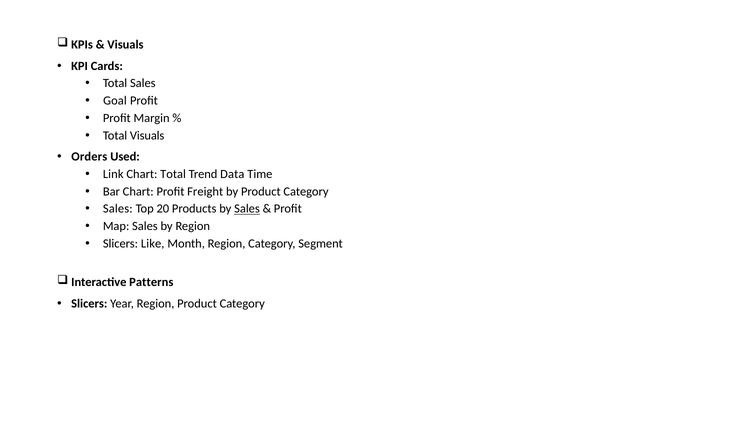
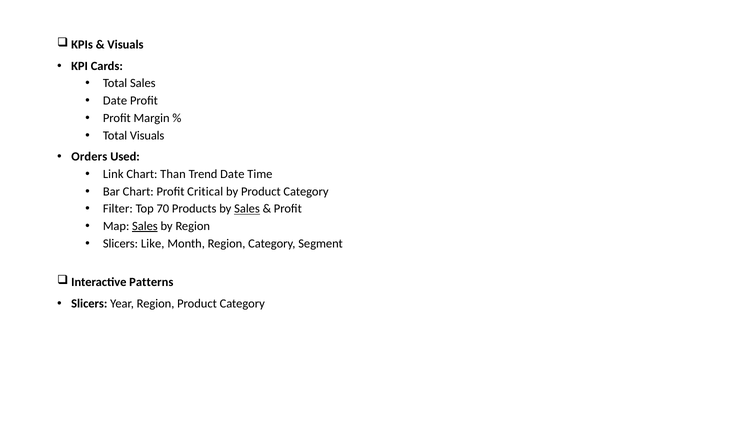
Goal at (115, 101): Goal -> Date
Chart Total: Total -> Than
Trend Data: Data -> Date
Freight: Freight -> Critical
Sales at (118, 209): Sales -> Filter
20: 20 -> 70
Sales at (145, 226) underline: none -> present
